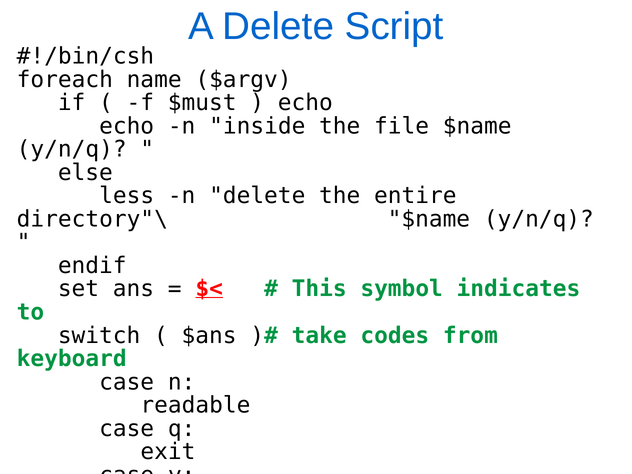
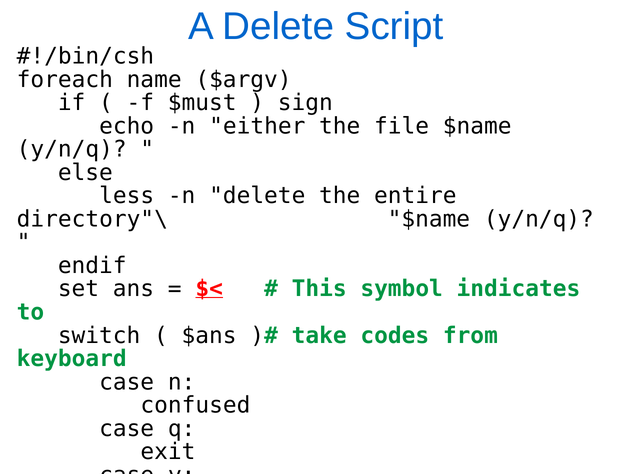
echo at (305, 103): echo -> sign
inside: inside -> either
readable: readable -> confused
